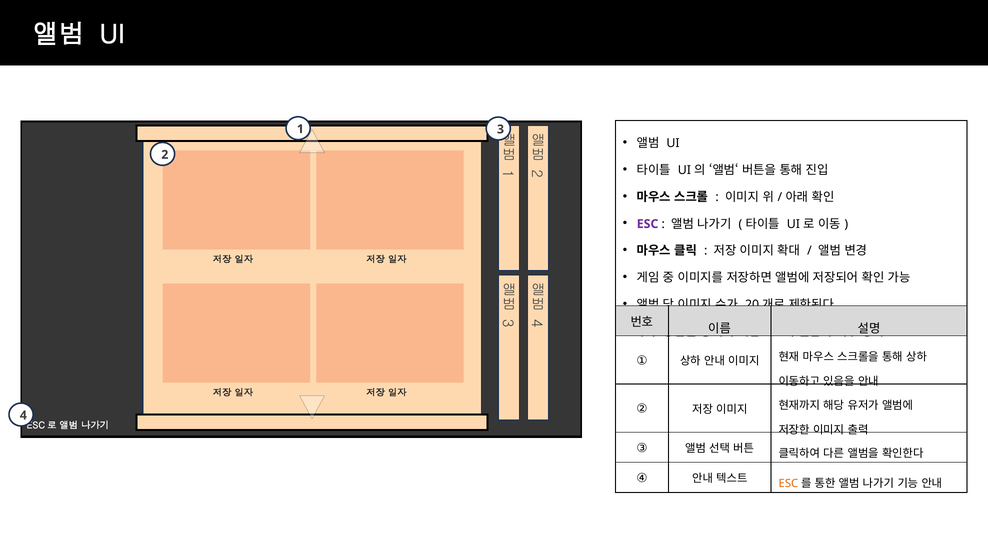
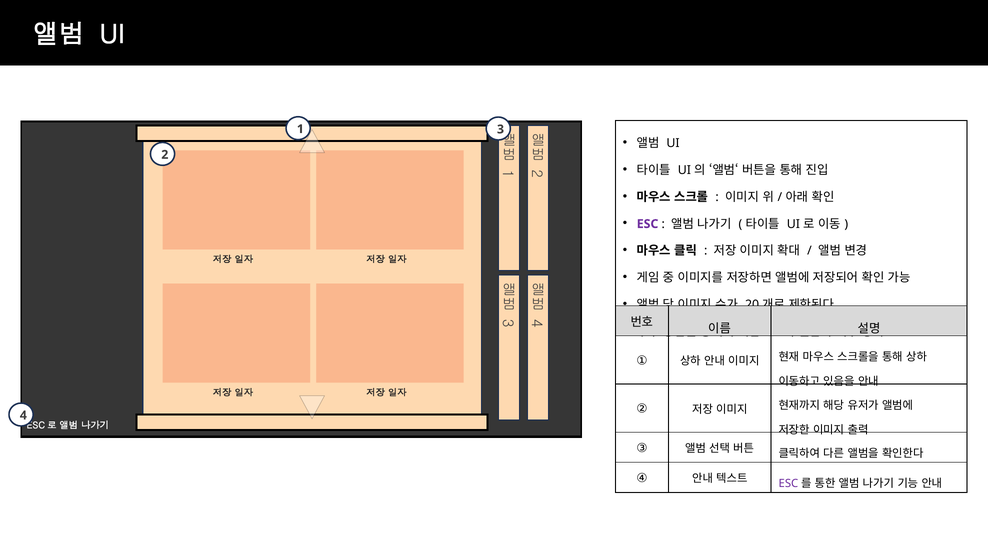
ESC at (788, 483) colour: orange -> purple
